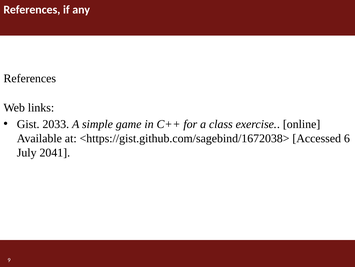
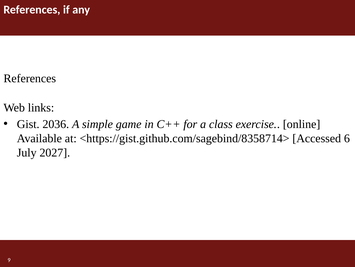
2033: 2033 -> 2036
<https://gist.github.com/sagebind/1672038>: <https://gist.github.com/sagebind/1672038> -> <https://gist.github.com/sagebind/8358714>
2041: 2041 -> 2027
